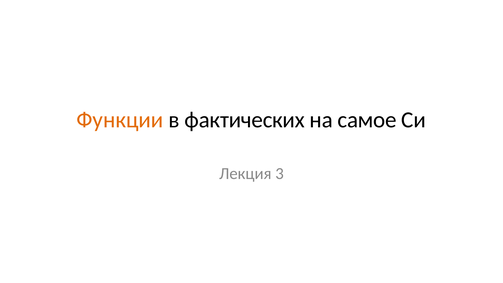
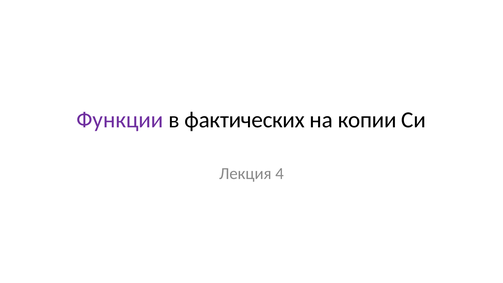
Функции colour: orange -> purple
самое: самое -> копии
3: 3 -> 4
